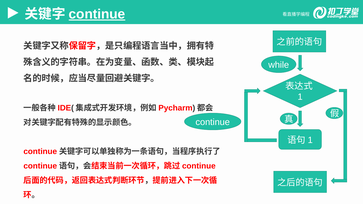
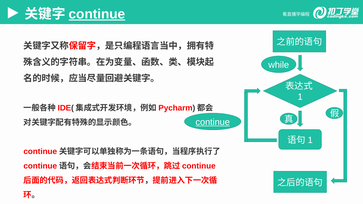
continue at (213, 122) underline: none -> present
